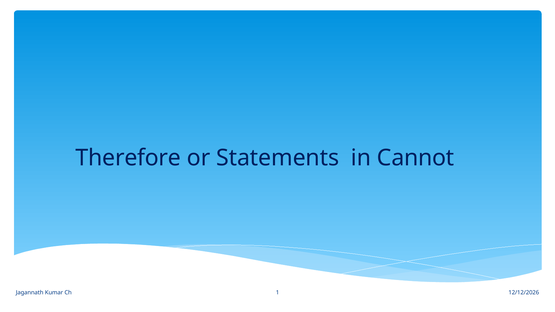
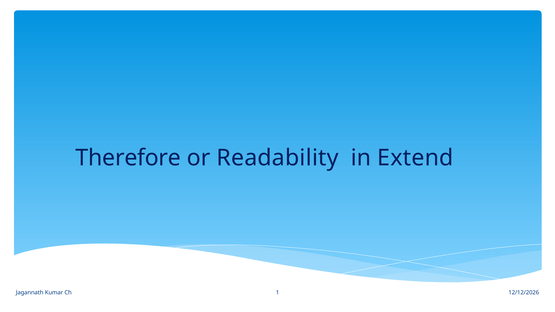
Statements: Statements -> Readability
Cannot: Cannot -> Extend
